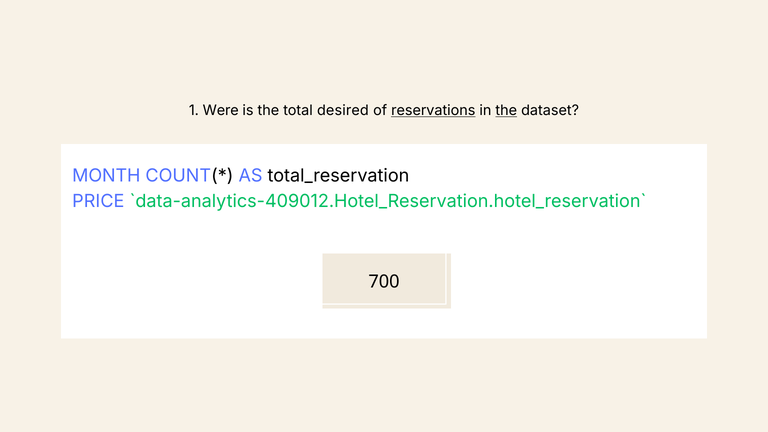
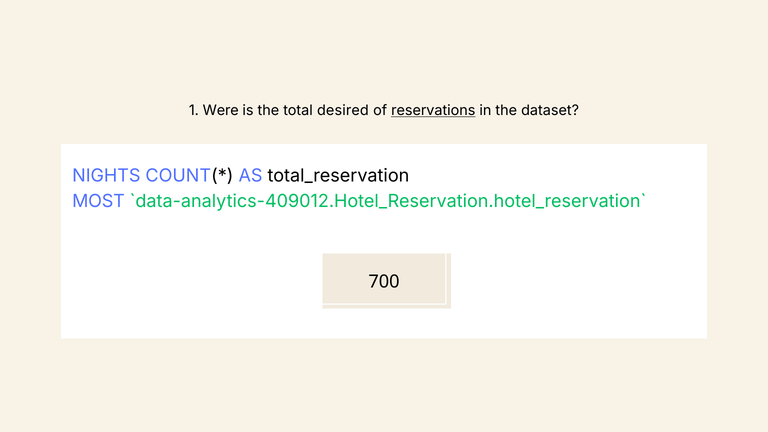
the at (506, 111) underline: present -> none
MONTH: MONTH -> NIGHTS
PRICE: PRICE -> MOST
